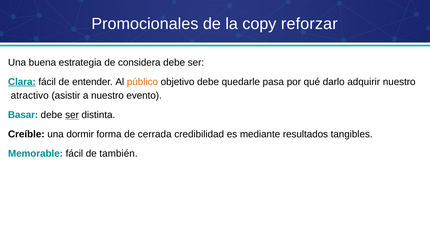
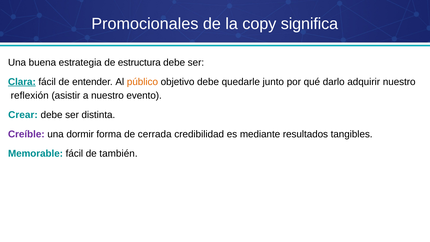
reforzar: reforzar -> significa
considera: considera -> estructura
pasa: pasa -> junto
atractivo: atractivo -> reflexión
Basar: Basar -> Crear
ser at (72, 115) underline: present -> none
Creíble colour: black -> purple
